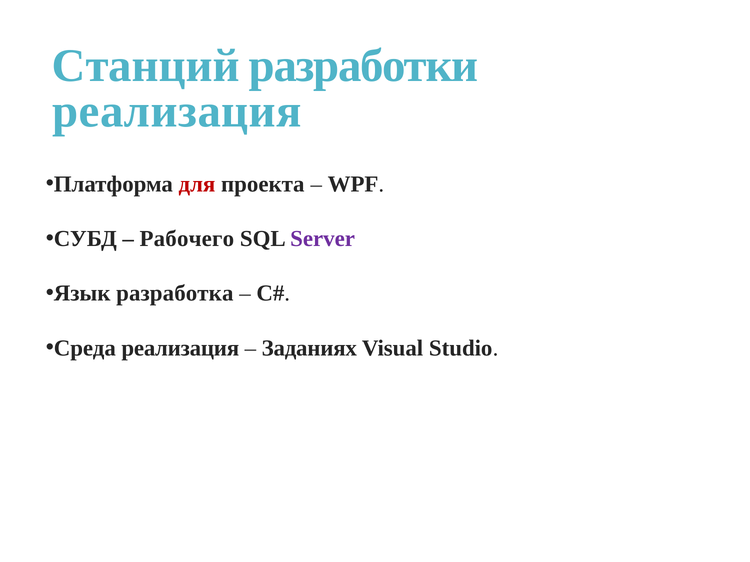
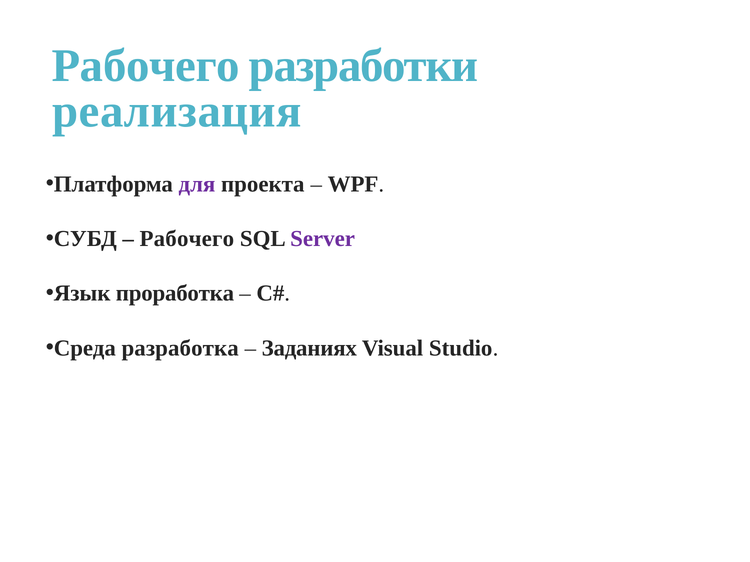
Станций at (146, 66): Станций -> Рабочего
для colour: red -> purple
разработка: разработка -> проработка
Среда реализация: реализация -> разработка
